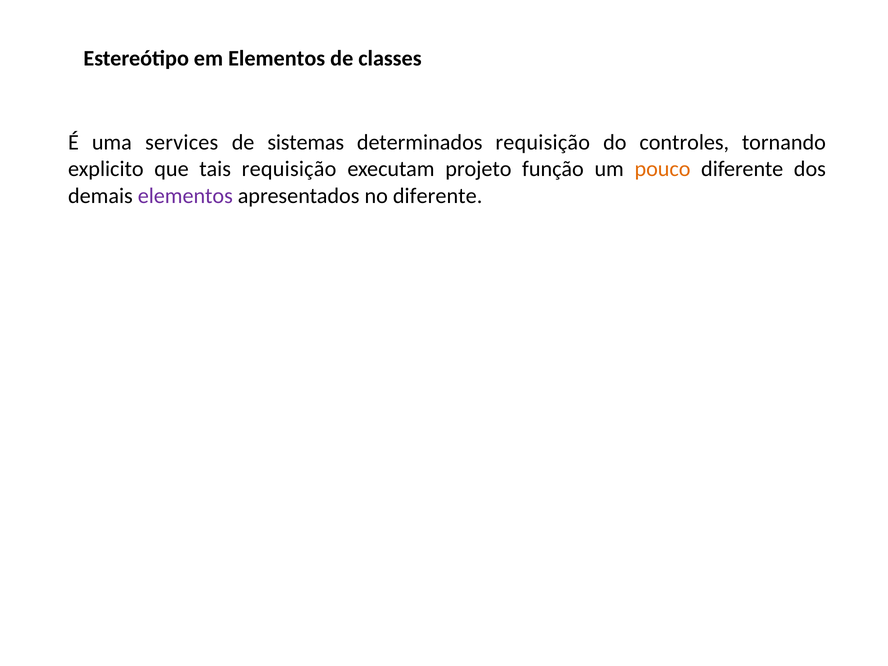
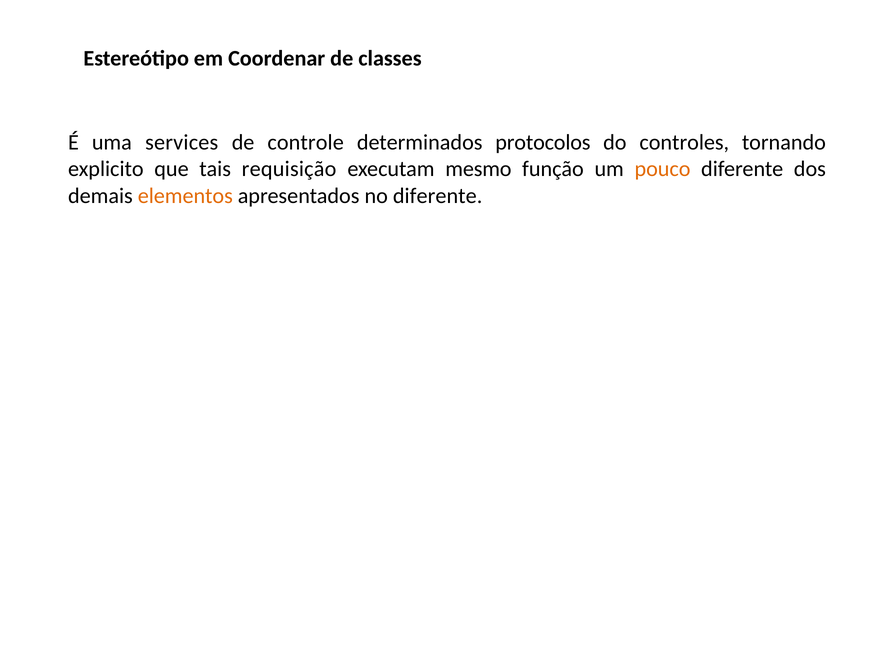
em Elementos: Elementos -> Coordenar
sistemas: sistemas -> controle
determinados requisição: requisição -> protocolos
projeto: projeto -> mesmo
elementos at (185, 196) colour: purple -> orange
